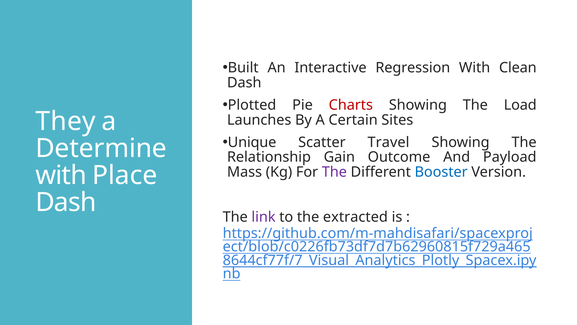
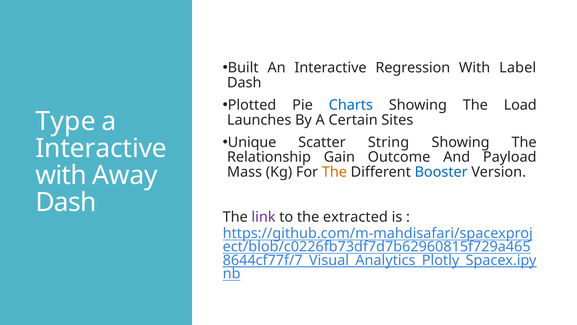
Clean: Clean -> Label
Charts colour: red -> blue
They: They -> Type
Travel: Travel -> String
Determine at (101, 148): Determine -> Interactive
The at (334, 172) colour: purple -> orange
Place: Place -> Away
